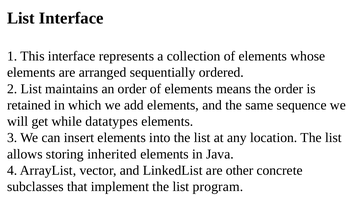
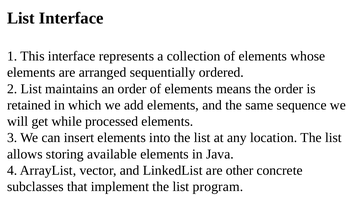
datatypes: datatypes -> processed
inherited: inherited -> available
